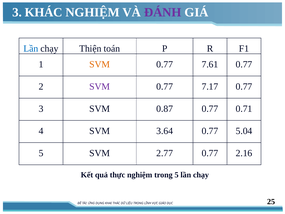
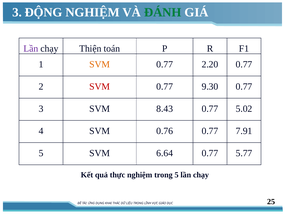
KHÁC: KHÁC -> ĐỘNG
ĐÁNH colour: purple -> green
Lần at (31, 49) colour: blue -> purple
7.61: 7.61 -> 2.20
SVM at (100, 87) colour: purple -> red
7.17: 7.17 -> 9.30
0.87: 0.87 -> 8.43
0.71: 0.71 -> 5.02
3.64: 3.64 -> 0.76
5.04: 5.04 -> 7.91
2.77: 2.77 -> 6.64
2.16: 2.16 -> 5.77
